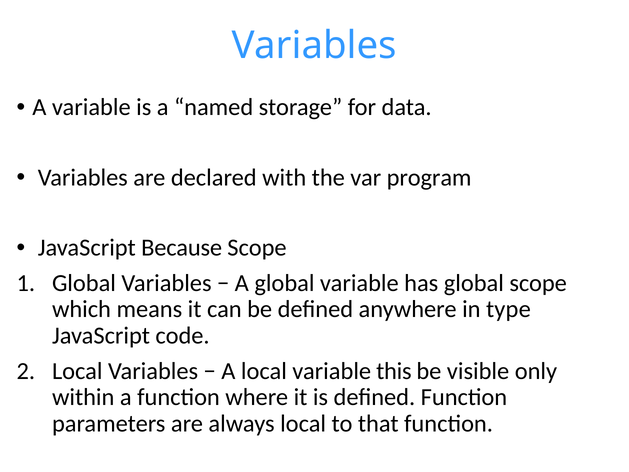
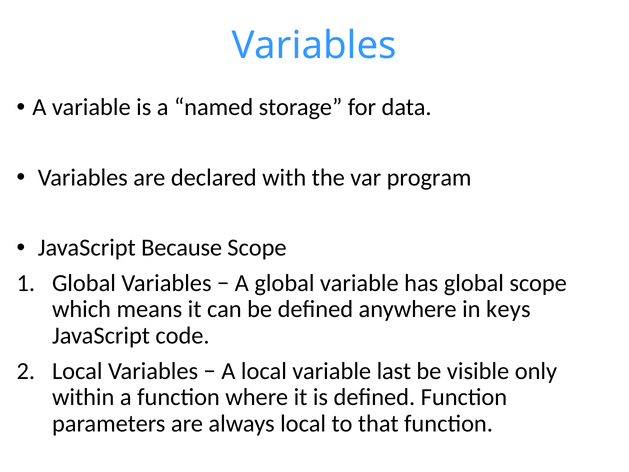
type: type -> keys
this: this -> last
